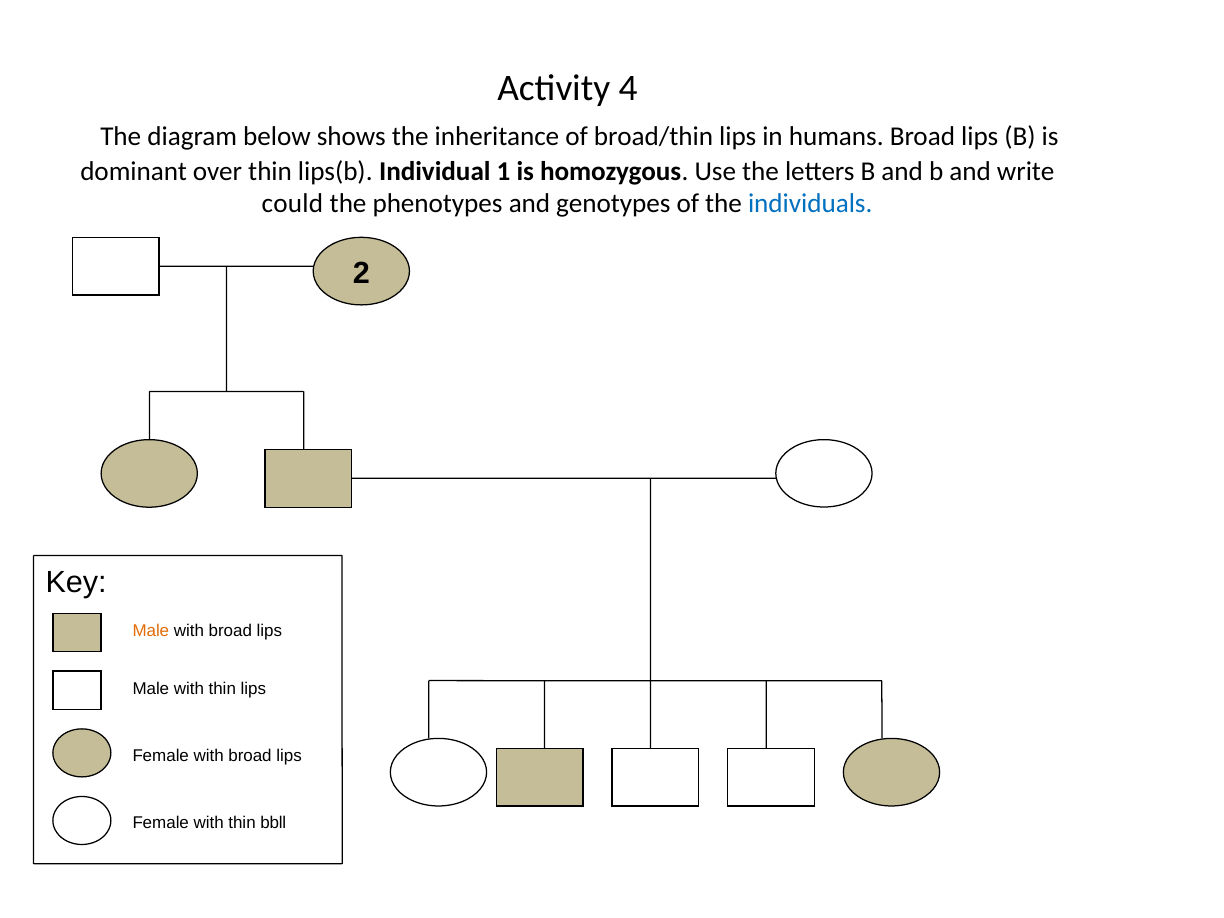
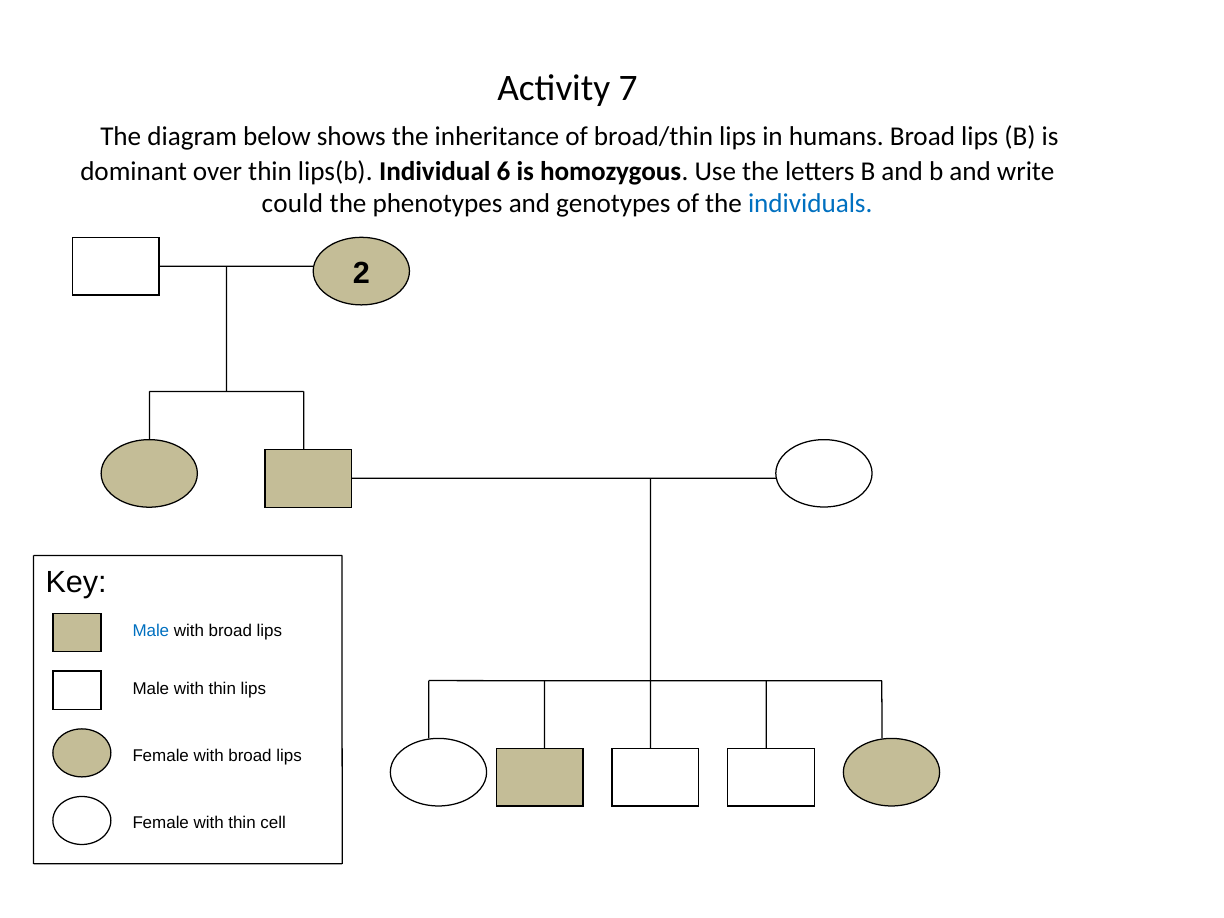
4: 4 -> 7
1: 1 -> 6
Male at (151, 631) colour: orange -> blue
bbll: bbll -> cell
